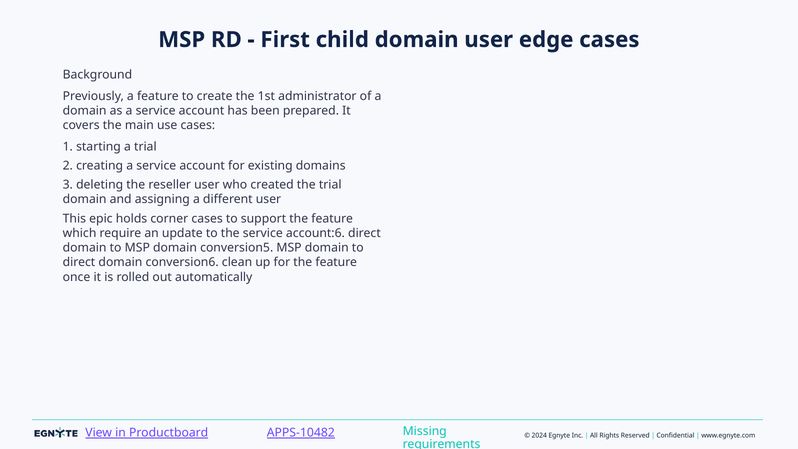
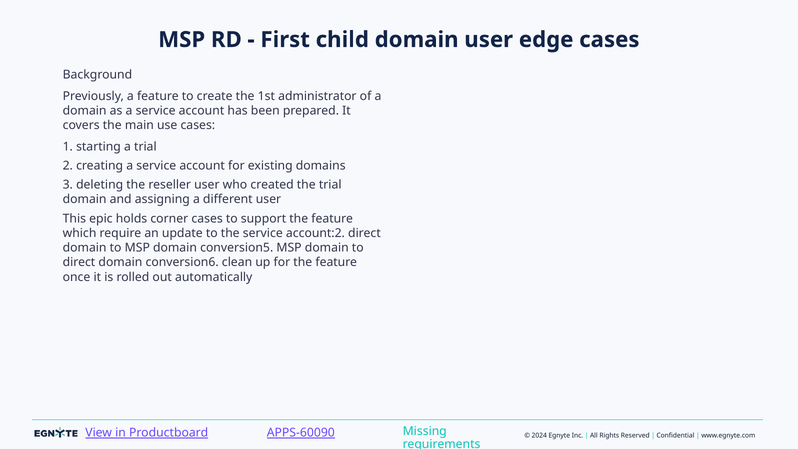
account:6: account:6 -> account:2
APPS-10482: APPS-10482 -> APPS-60090
